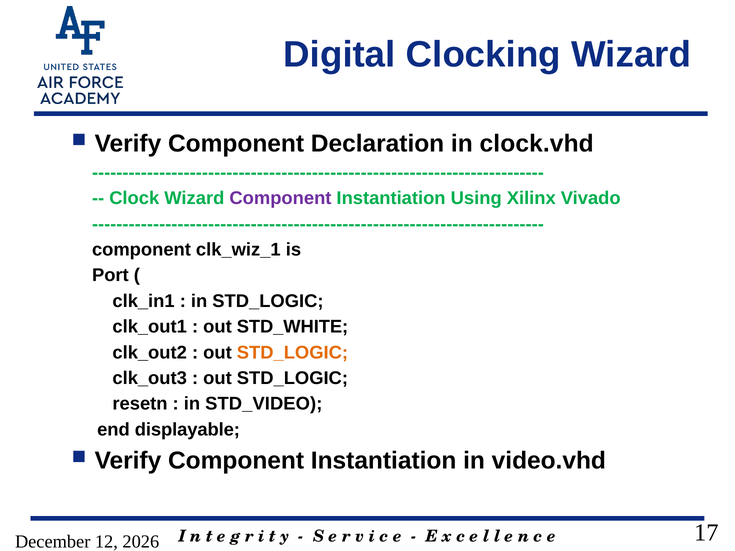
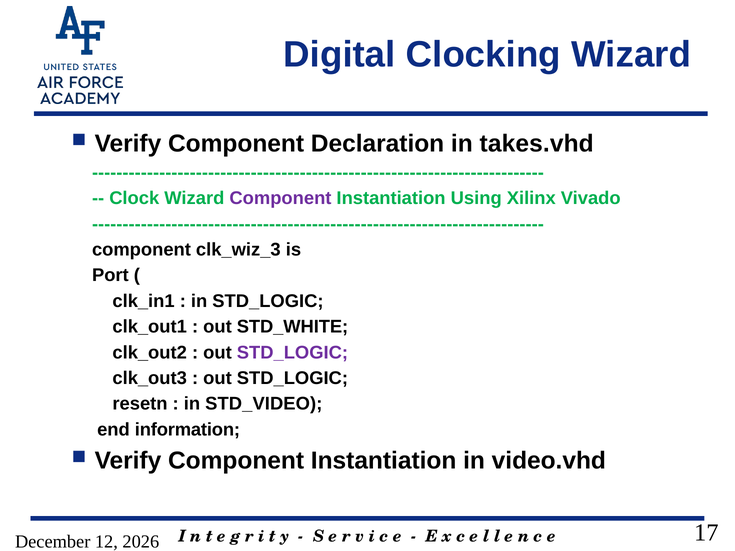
clock.vhd: clock.vhd -> takes.vhd
clk_wiz_1: clk_wiz_1 -> clk_wiz_3
STD_LOGIC at (292, 353) colour: orange -> purple
displayable: displayable -> information
